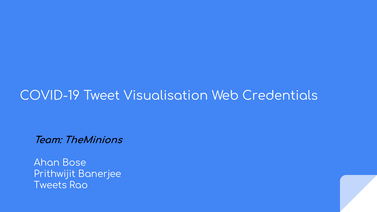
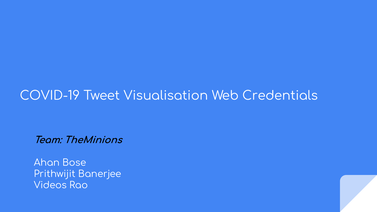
Tweets: Tweets -> Videos
